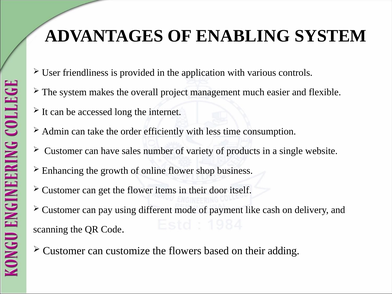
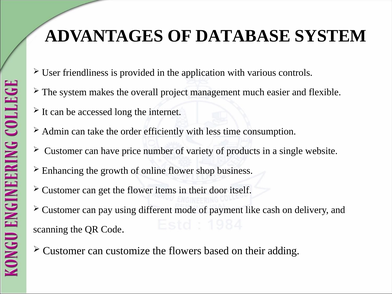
ENABLING: ENABLING -> DATABASE
sales: sales -> price
